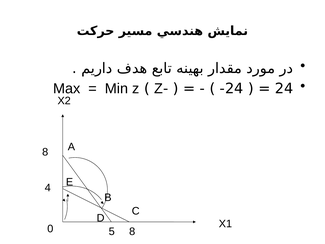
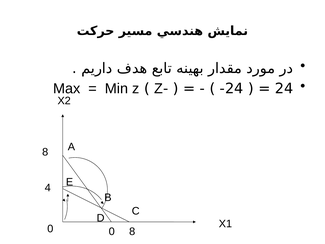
0 5: 5 -> 0
